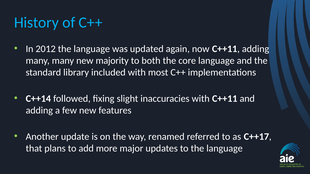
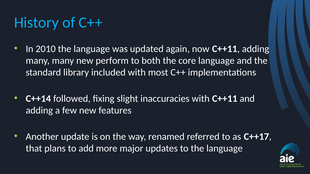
2012: 2012 -> 2010
majority: majority -> perform
